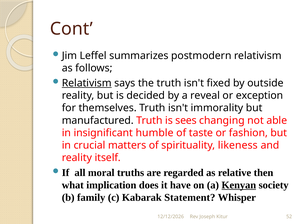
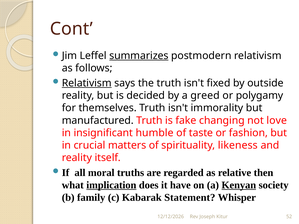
summarizes underline: none -> present
reveal: reveal -> greed
exception: exception -> polygamy
sees: sees -> fake
able: able -> love
implication underline: none -> present
